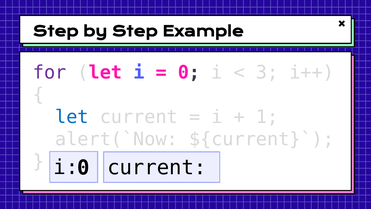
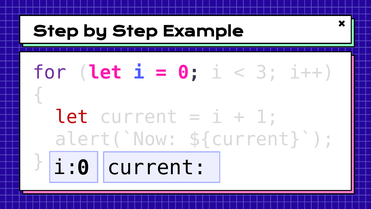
let at (72, 117) colour: blue -> red
